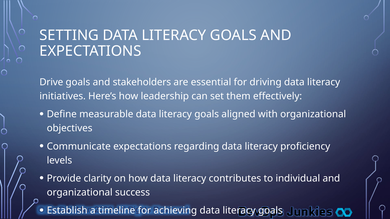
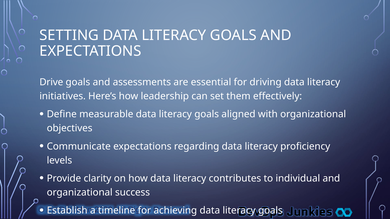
stakeholders: stakeholders -> assessments
